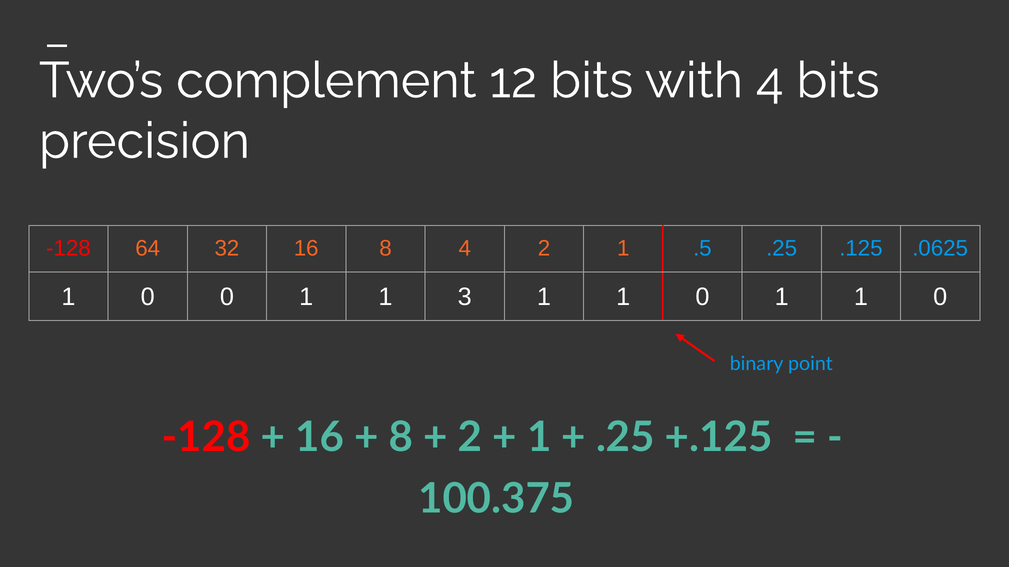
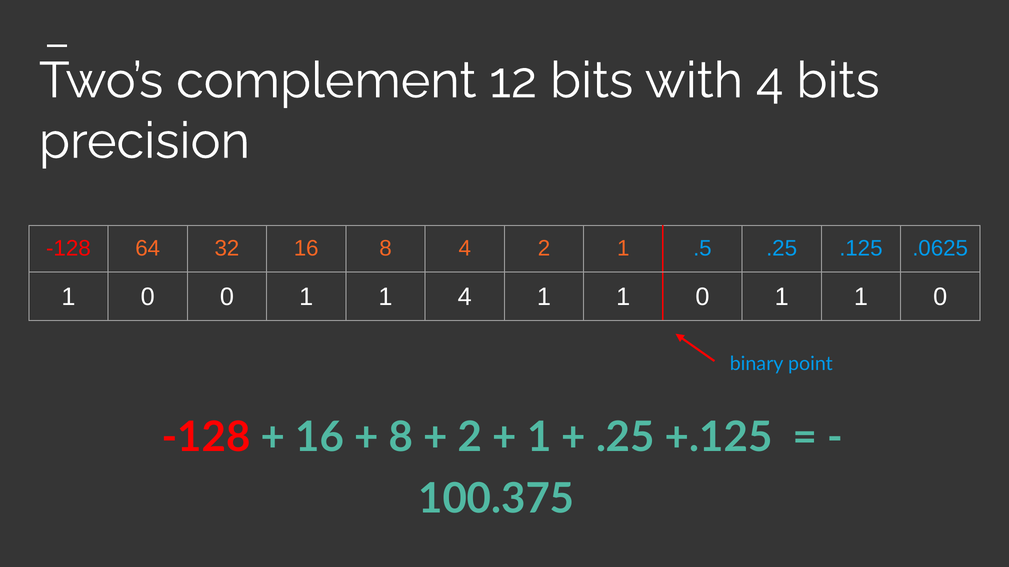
1 3: 3 -> 4
